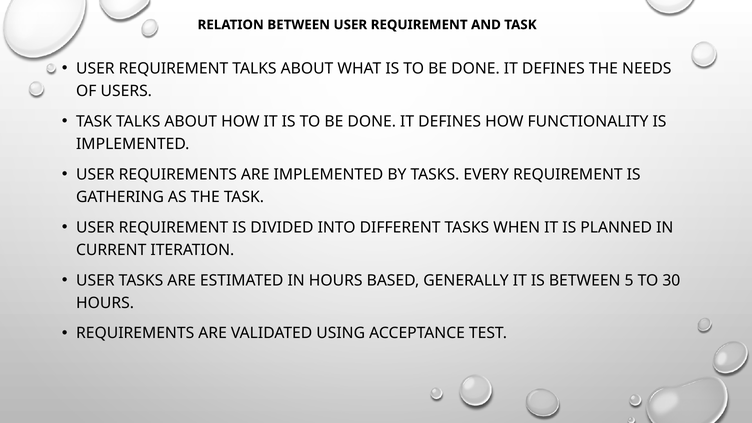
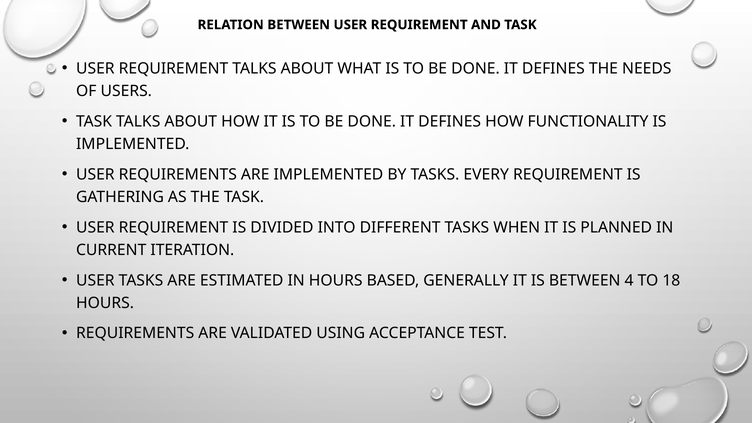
5: 5 -> 4
30: 30 -> 18
